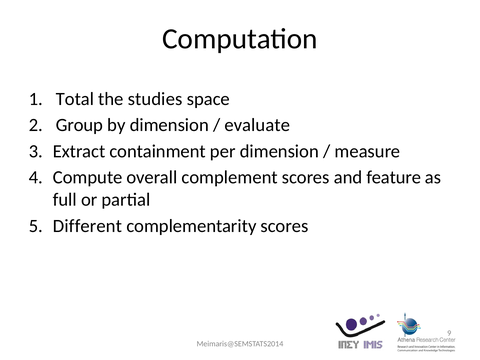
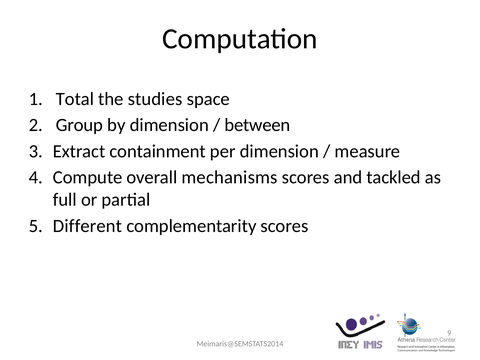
evaluate: evaluate -> between
complement: complement -> mechanisms
feature: feature -> tackled
